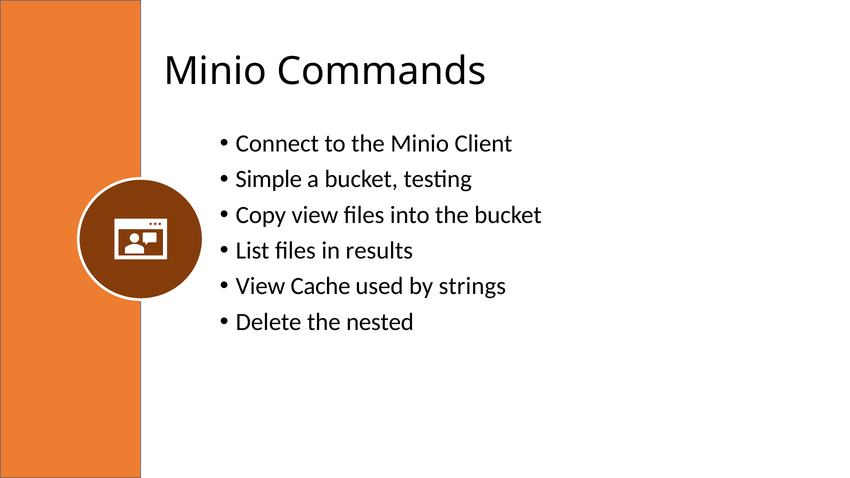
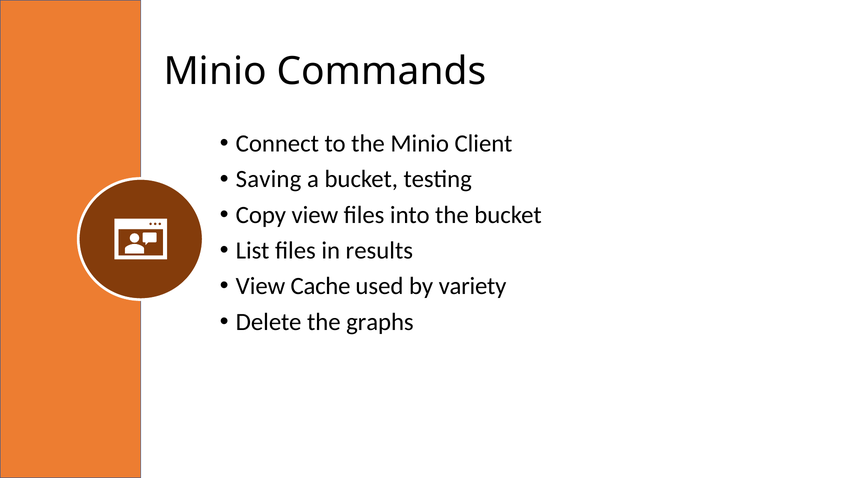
Simple: Simple -> Saving
strings: strings -> variety
nested: nested -> graphs
